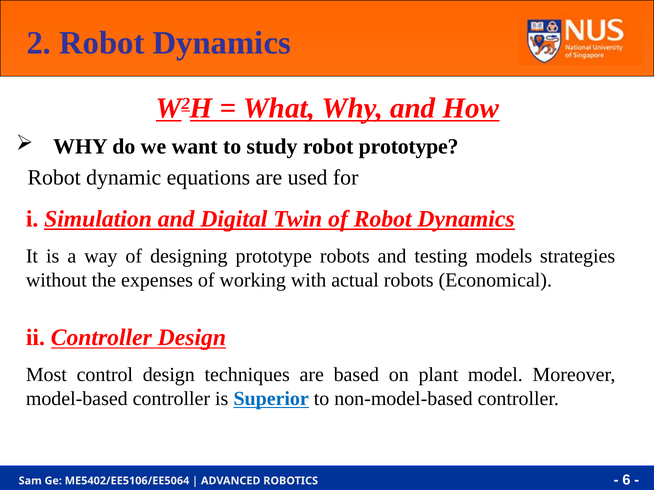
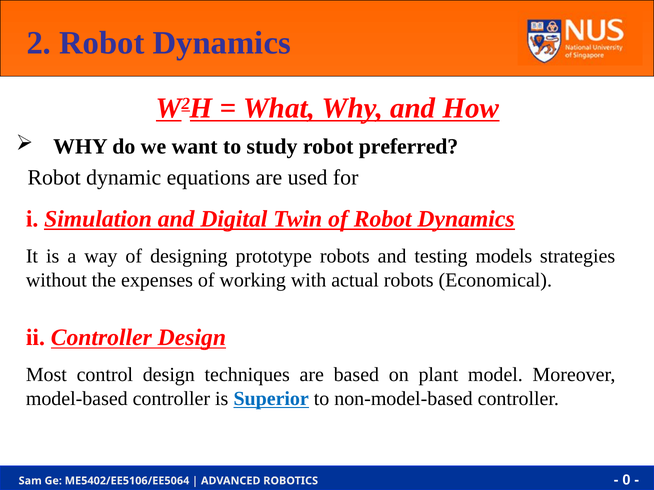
robot prototype: prototype -> preferred
6: 6 -> 0
